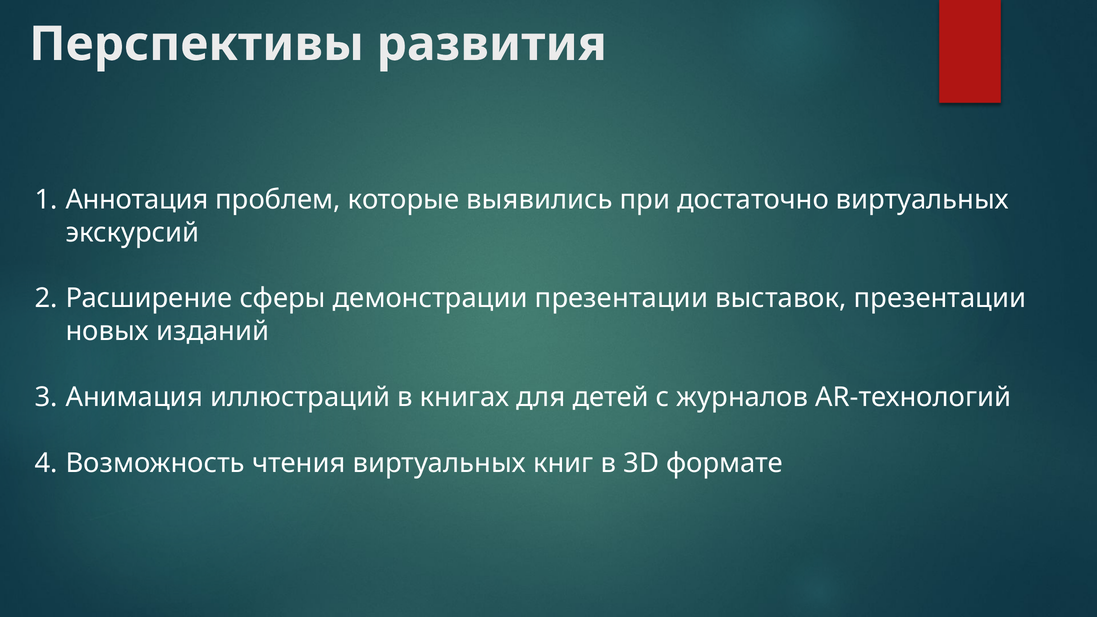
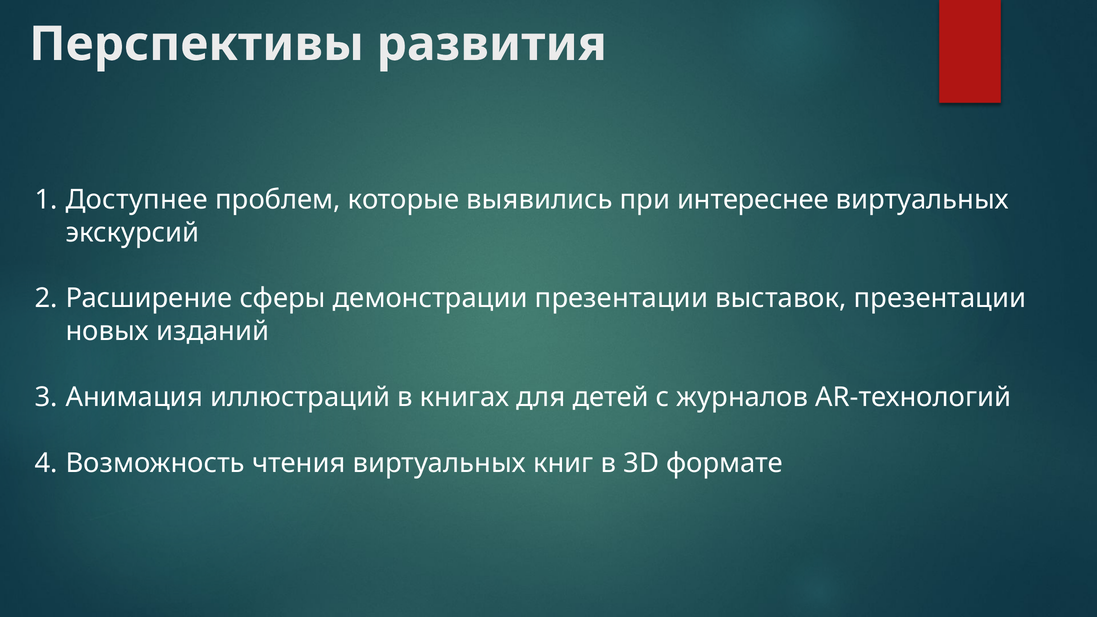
Аннотация: Аннотация -> Доступнее
достаточно: достаточно -> интереснее
